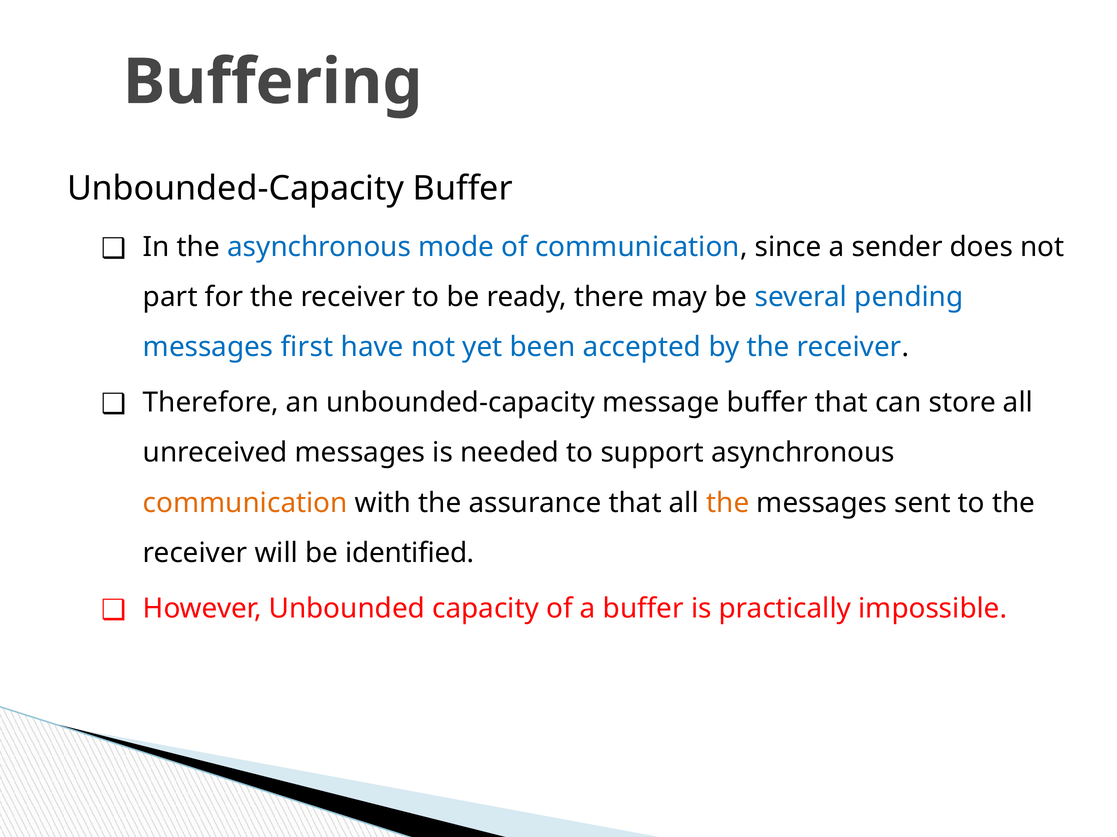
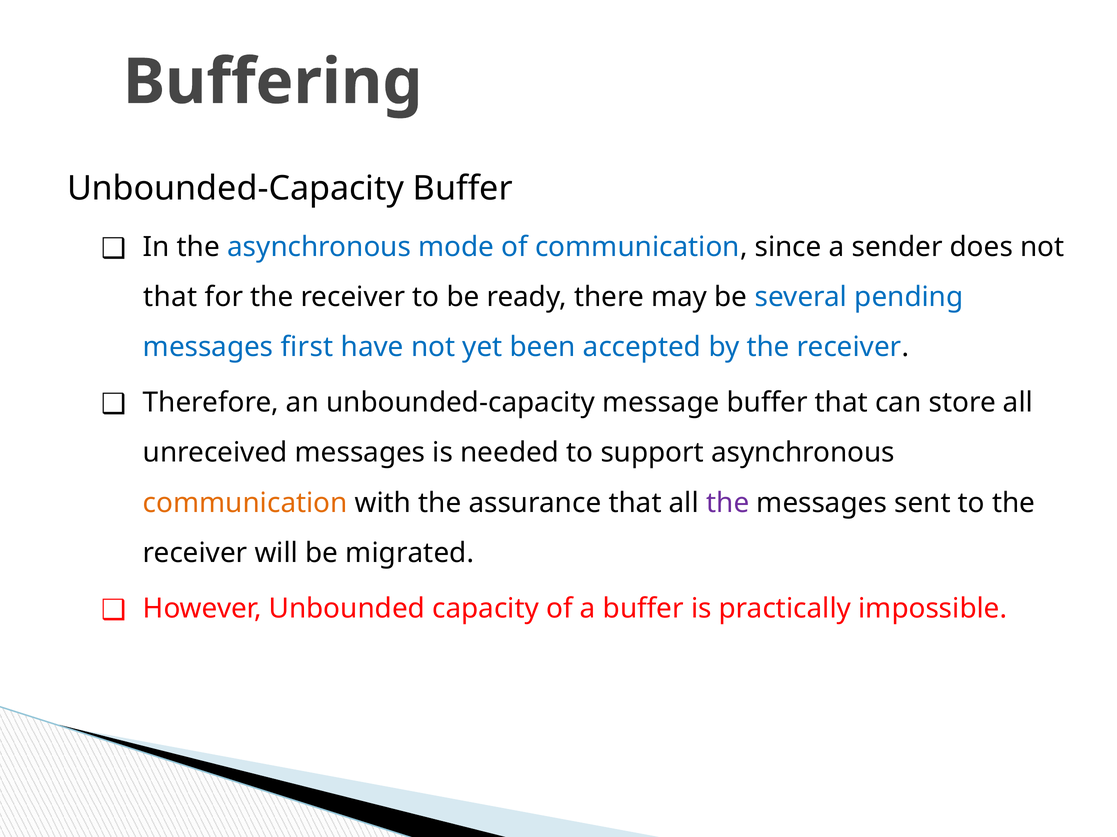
part at (170, 297): part -> that
the at (728, 503) colour: orange -> purple
identified: identified -> migrated
